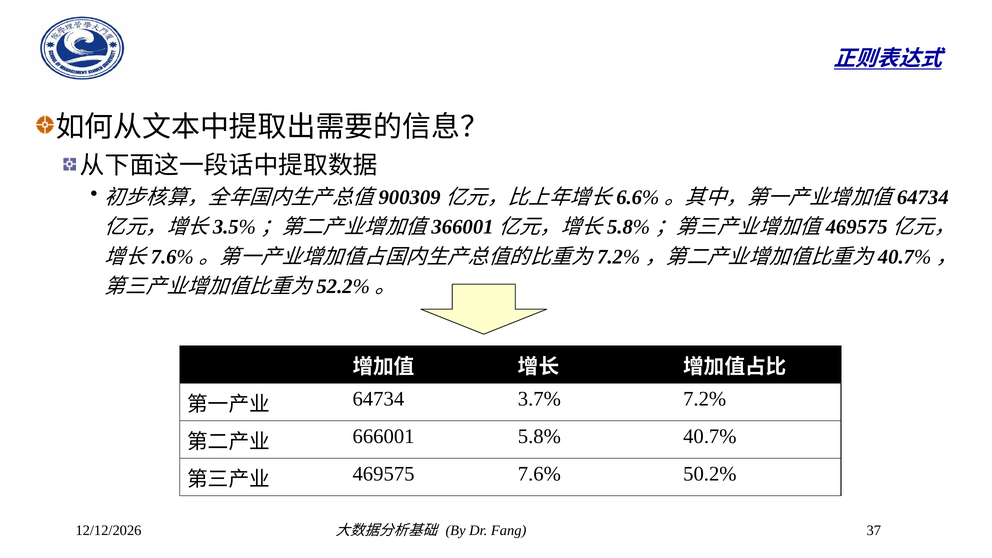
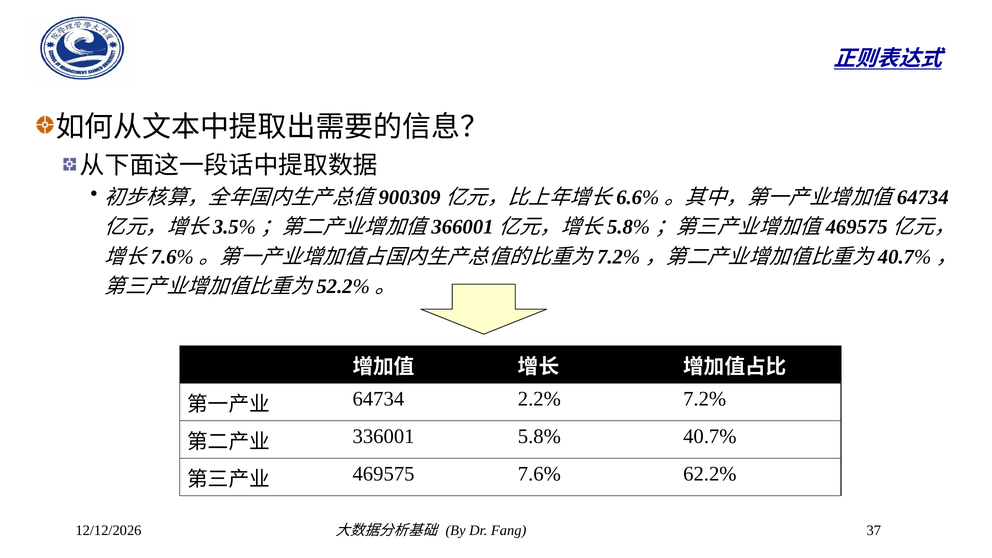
3.7%: 3.7% -> 2.2%
666001: 666001 -> 336001
50.2%: 50.2% -> 62.2%
